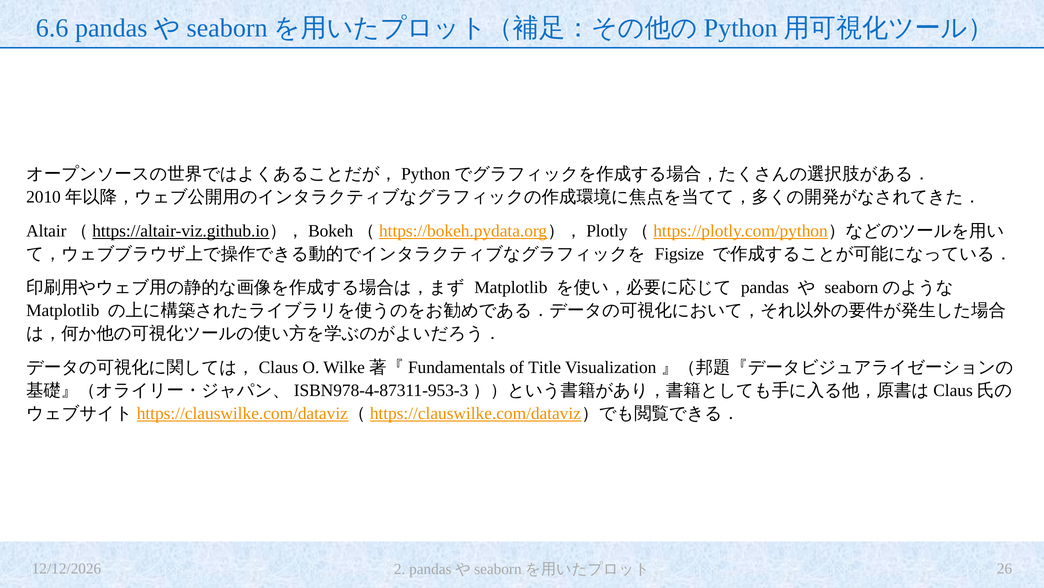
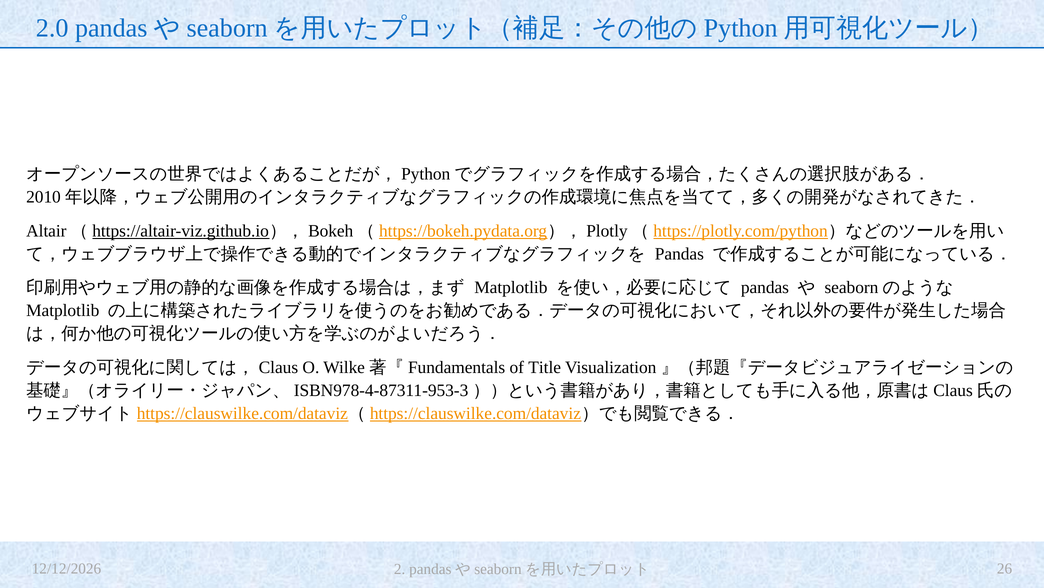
6.6: 6.6 -> 2.0
Figsize at (679, 254): Figsize -> Pandas
